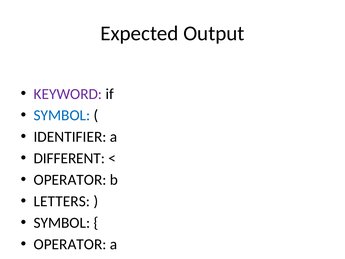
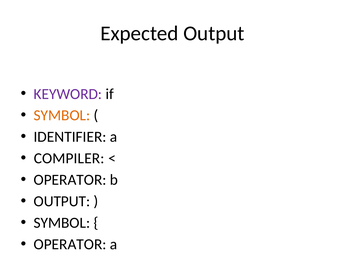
SYMBOL at (62, 115) colour: blue -> orange
DIFFERENT: DIFFERENT -> COMPILER
LETTERS at (62, 201): LETTERS -> OUTPUT
